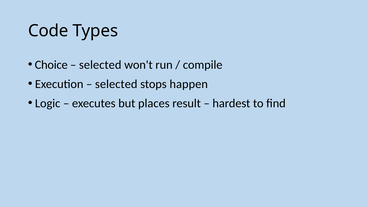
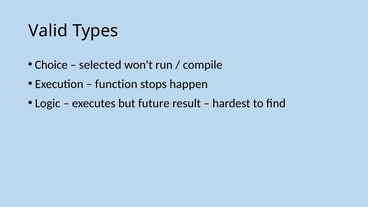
Code: Code -> Valid
selected at (116, 84): selected -> function
places: places -> future
